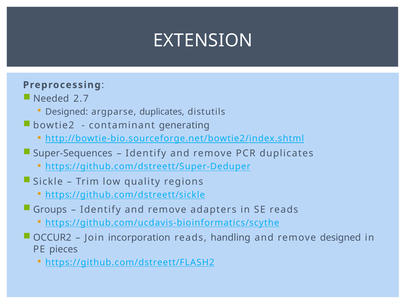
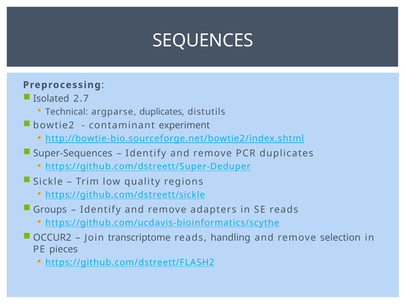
EXTENSION: EXTENSION -> SEQUENCES
Needed: Needed -> Isolated
Designed at (67, 112): Designed -> Technical
generating: generating -> experiment
incorporation: incorporation -> transcriptome
remove designed: designed -> selection
